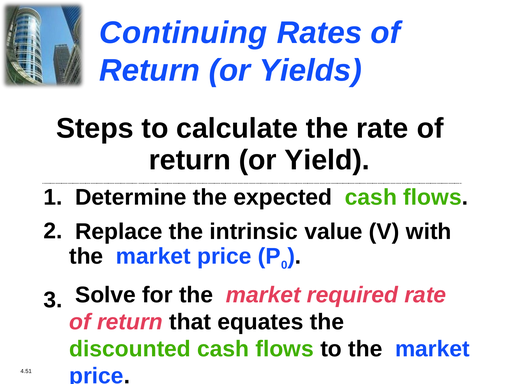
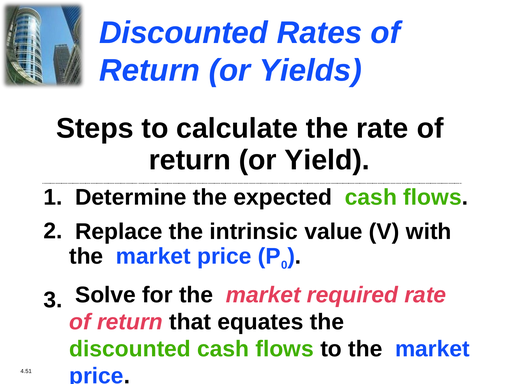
Continuing at (183, 33): Continuing -> Discounted
